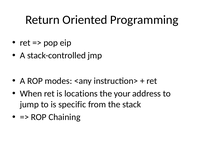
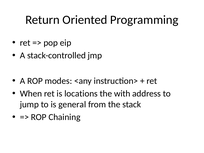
your: your -> with
specific: specific -> general
